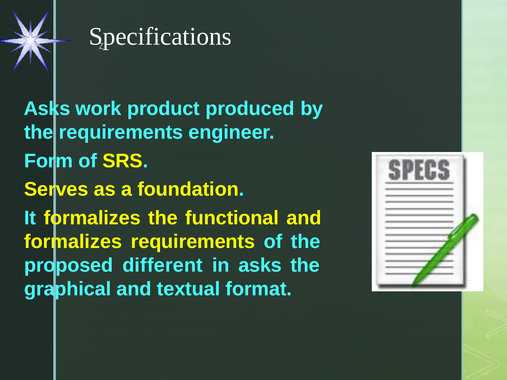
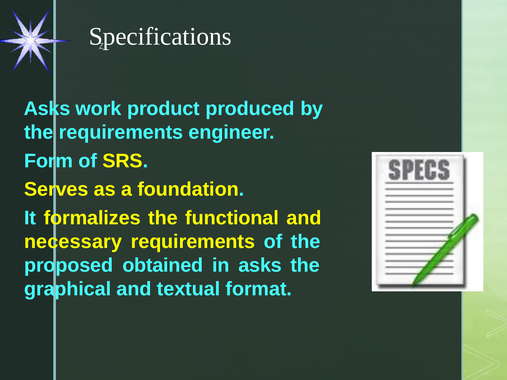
formalizes at (73, 242): formalizes -> necessary
different: different -> obtained
